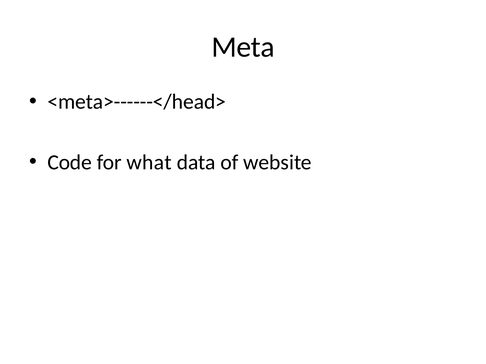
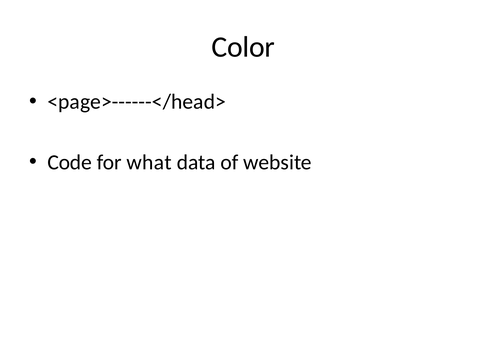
Meta: Meta -> Color
<meta>------</head>: <meta>------</head> -> <page>------</head>
